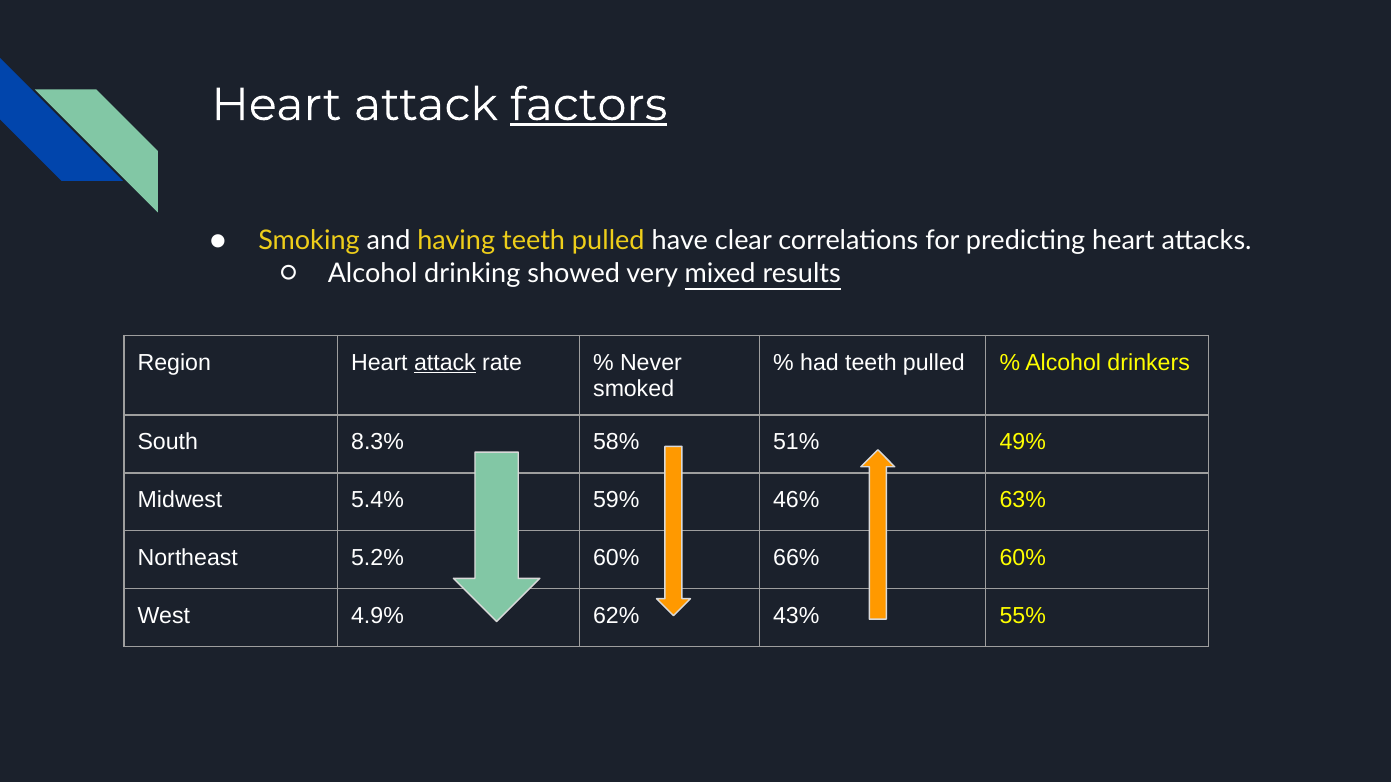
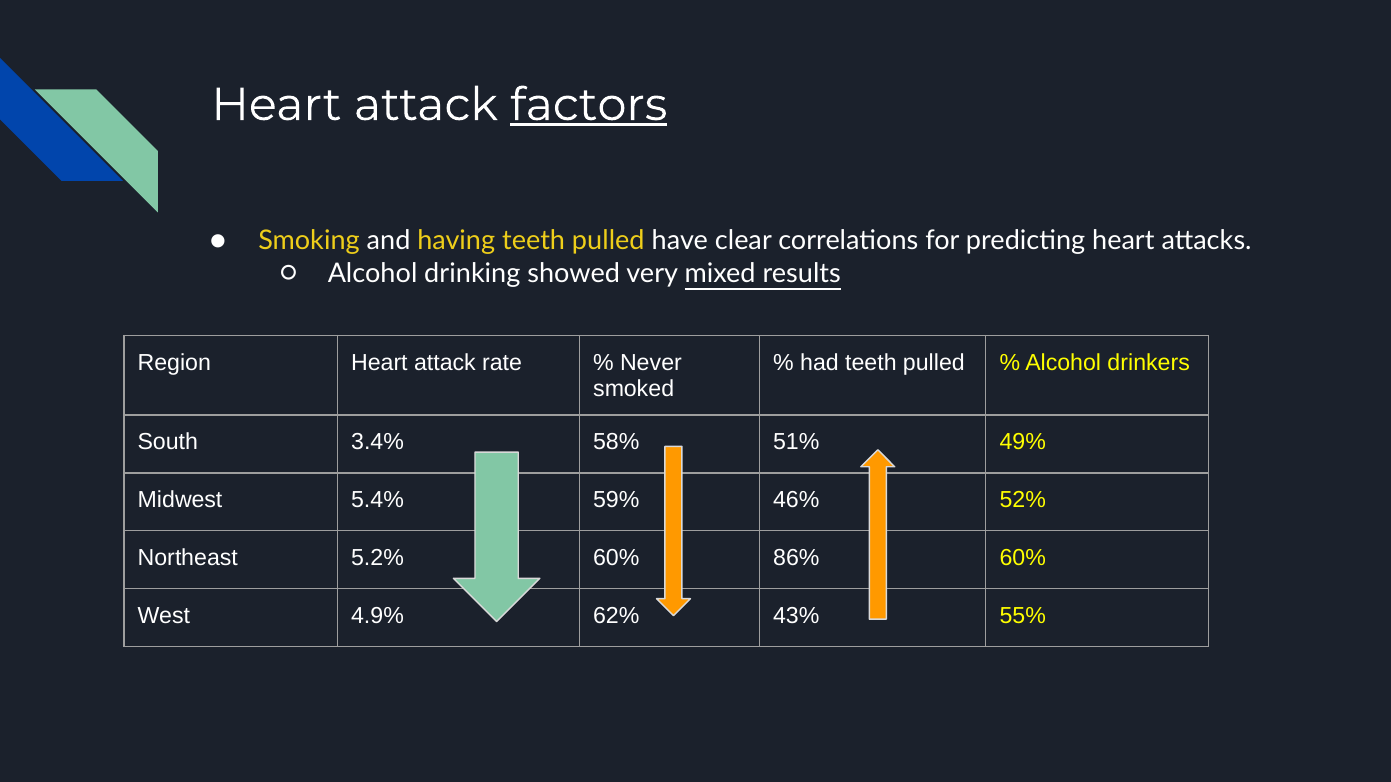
attack at (445, 363) underline: present -> none
8.3%: 8.3% -> 3.4%
63%: 63% -> 52%
66%: 66% -> 86%
